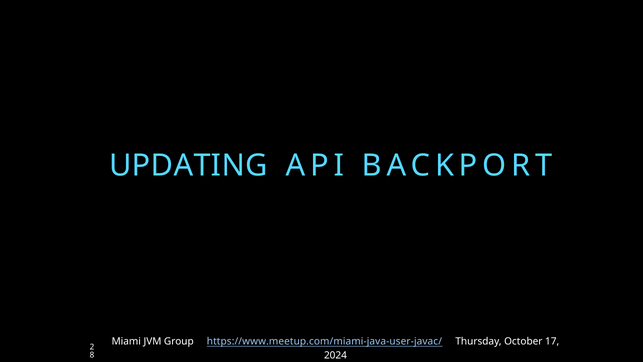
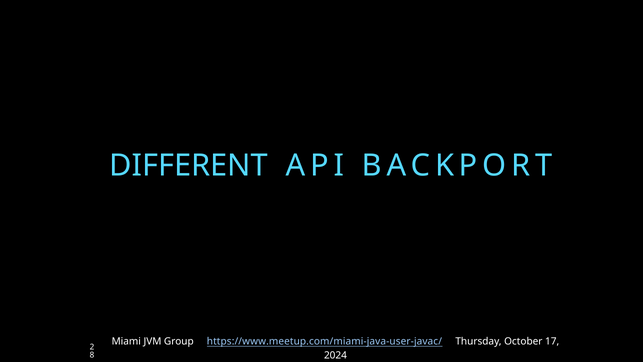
UPDATING: UPDATING -> DIFFERENT
